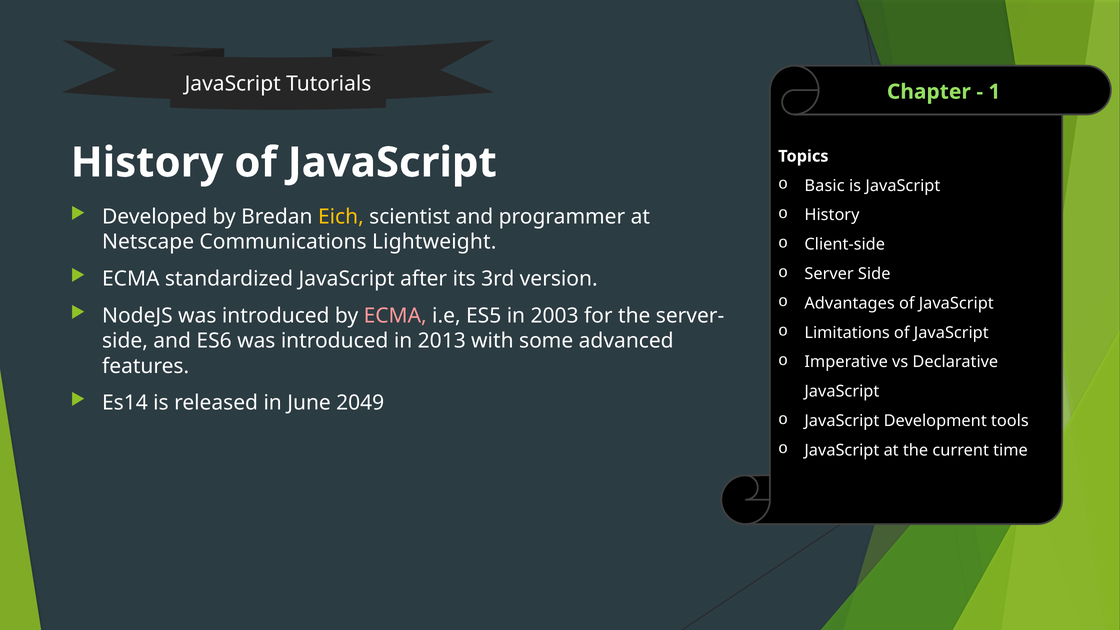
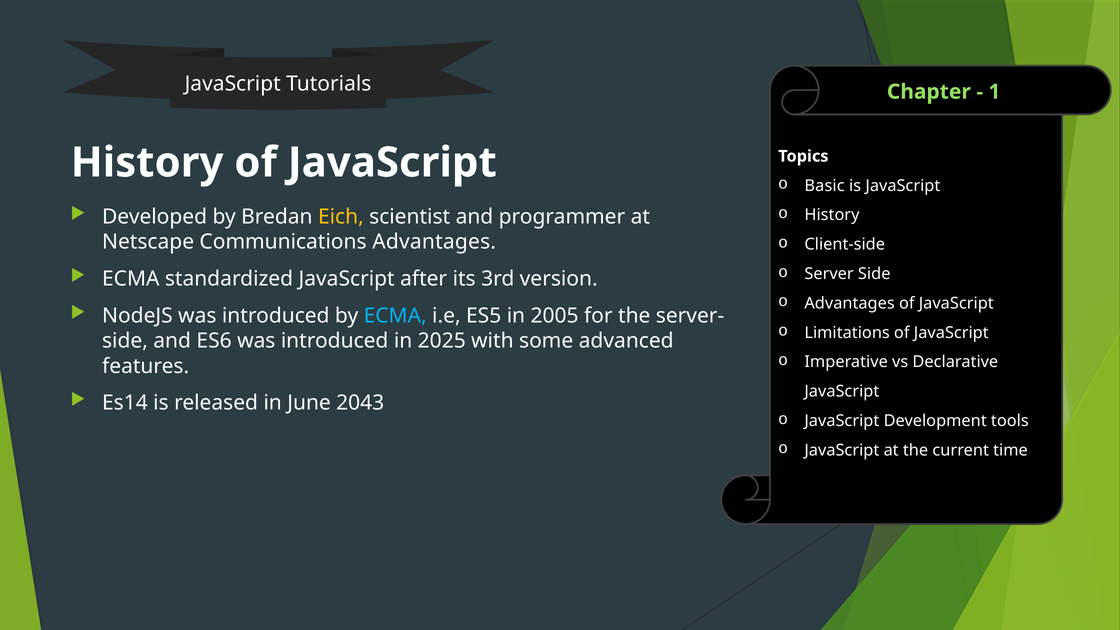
Communications Lightweight: Lightweight -> Advantages
ECMA at (395, 316) colour: pink -> light blue
2003: 2003 -> 2005
2013: 2013 -> 2025
2049: 2049 -> 2043
